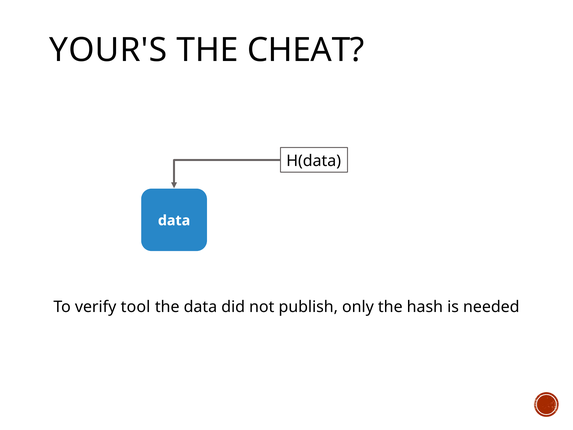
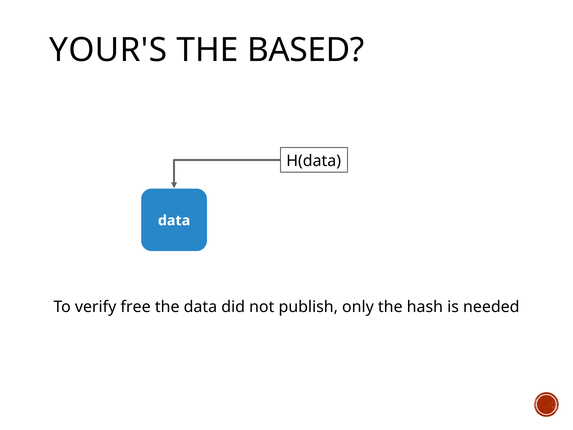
CHEAT: CHEAT -> BASED
tool: tool -> free
